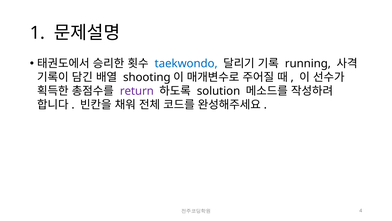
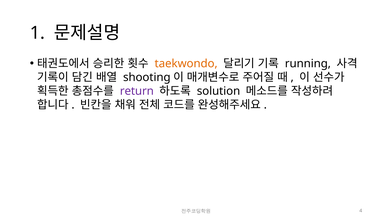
taekwondo colour: blue -> orange
